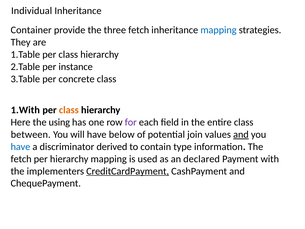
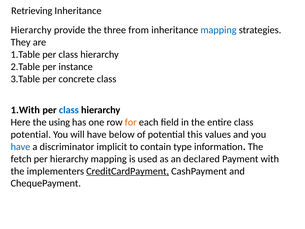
Individual: Individual -> Retrieving
Container at (31, 30): Container -> Hierarchy
three fetch: fetch -> from
class at (69, 110) colour: orange -> blue
for colour: purple -> orange
between at (31, 134): between -> potential
join: join -> this
and at (241, 134) underline: present -> none
derived: derived -> implicit
